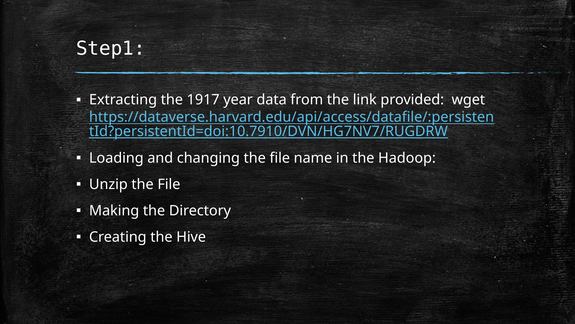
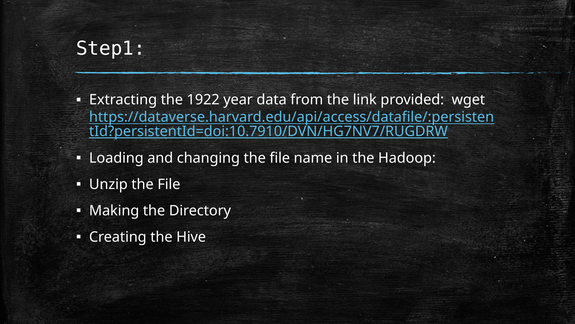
1917: 1917 -> 1922
